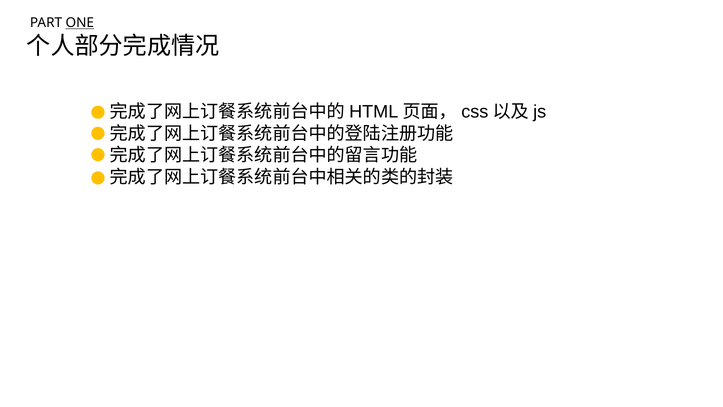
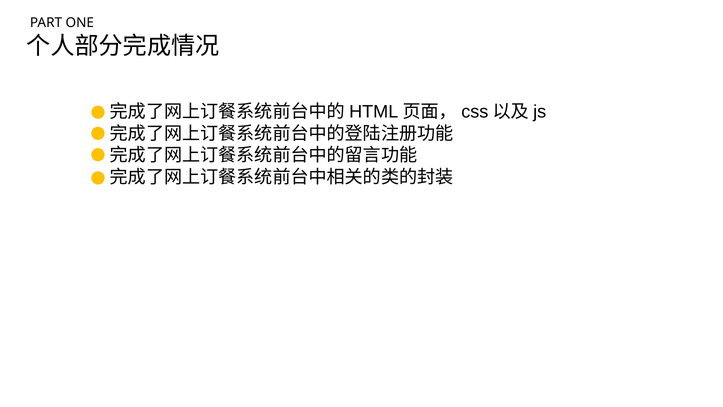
ONE underline: present -> none
